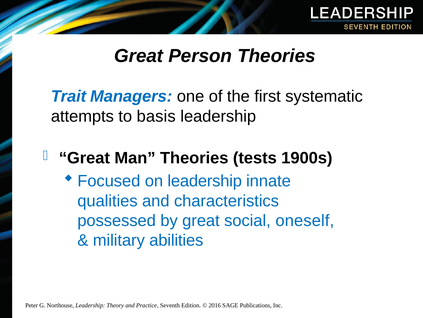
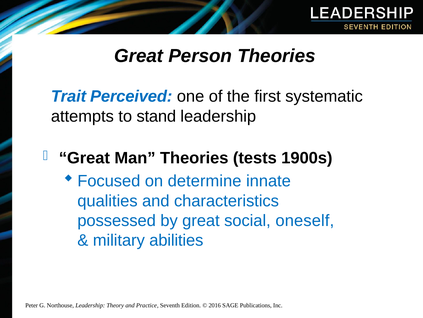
Managers: Managers -> Perceived
basis: basis -> stand
on leadership: leadership -> determine
